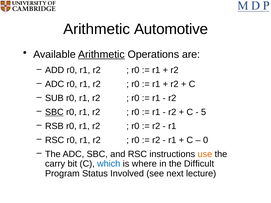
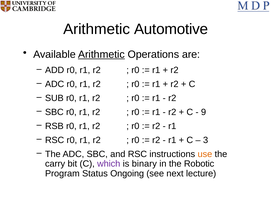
SBC at (54, 112) underline: present -> none
5: 5 -> 9
0: 0 -> 3
which colour: blue -> purple
where: where -> binary
Difficult: Difficult -> Robotic
Involved: Involved -> Ongoing
